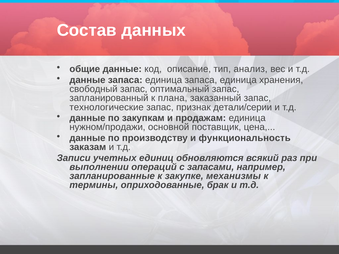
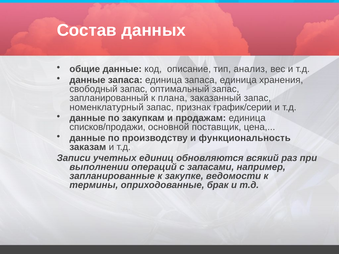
технологические: технологические -> номенклатурный
детали/серии: детали/серии -> график/серии
нужном/продажи: нужном/продажи -> списков/продажи
механизмы: механизмы -> ведомости
